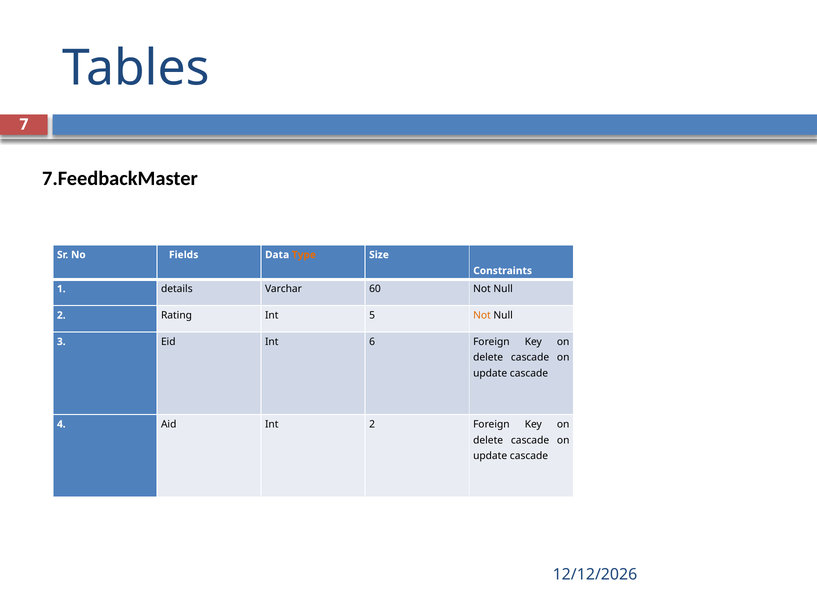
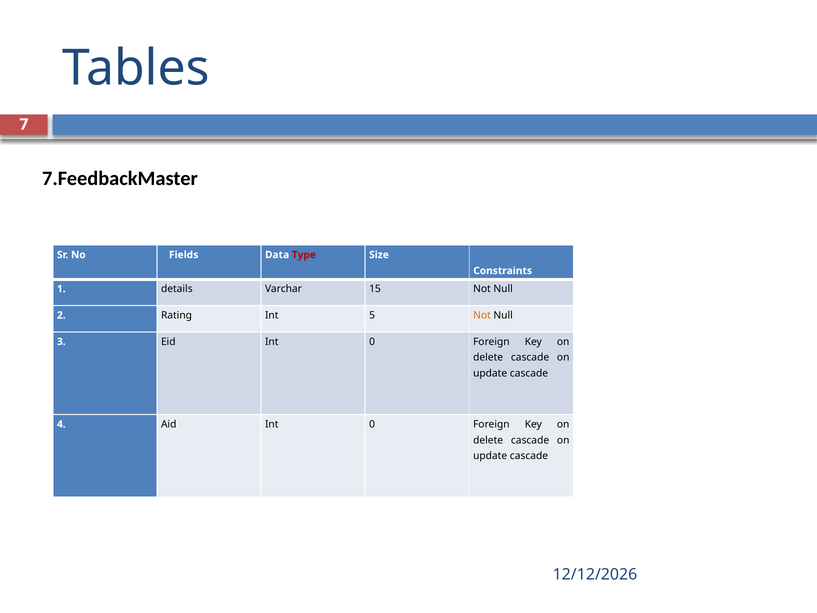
Type colour: orange -> red
60: 60 -> 15
Eid Int 6: 6 -> 0
Aid Int 2: 2 -> 0
